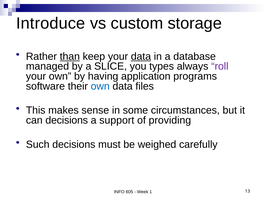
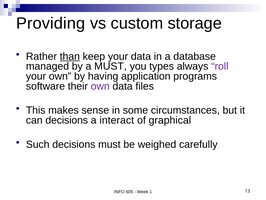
Introduce: Introduce -> Providing
data at (141, 56) underline: present -> none
a SLICE: SLICE -> MUST
own at (100, 86) colour: blue -> purple
support: support -> interact
providing: providing -> graphical
